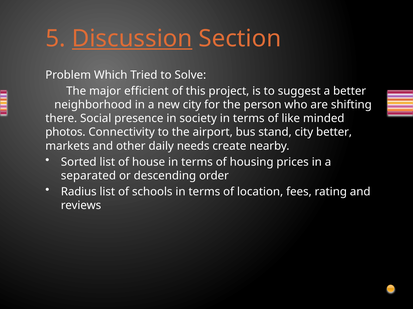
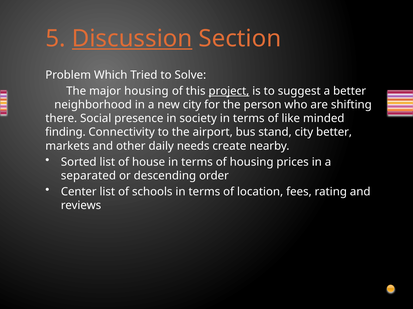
major efficient: efficient -> housing
project underline: none -> present
photos: photos -> finding
Radius: Radius -> Center
